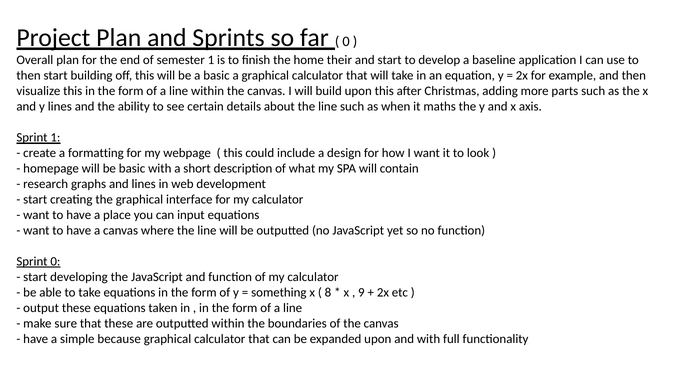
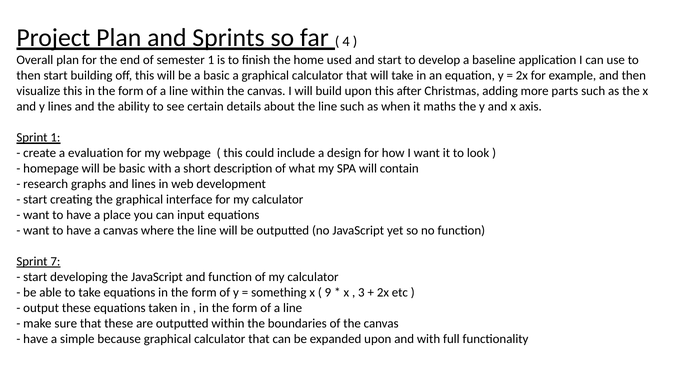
0 at (346, 42): 0 -> 4
their: their -> used
formatting: formatting -> evaluation
Sprint 0: 0 -> 7
8: 8 -> 9
9: 9 -> 3
